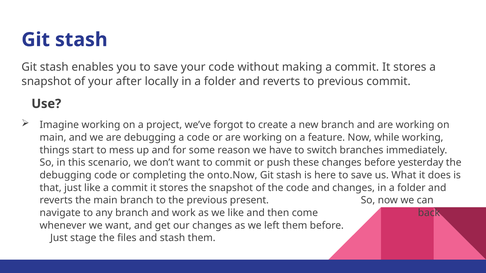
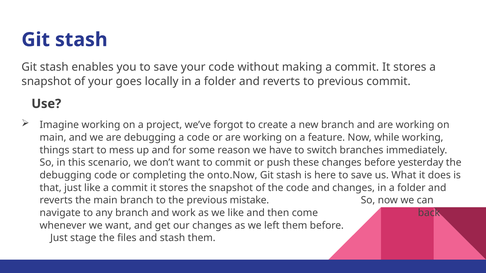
after: after -> goes
present: present -> mistake
